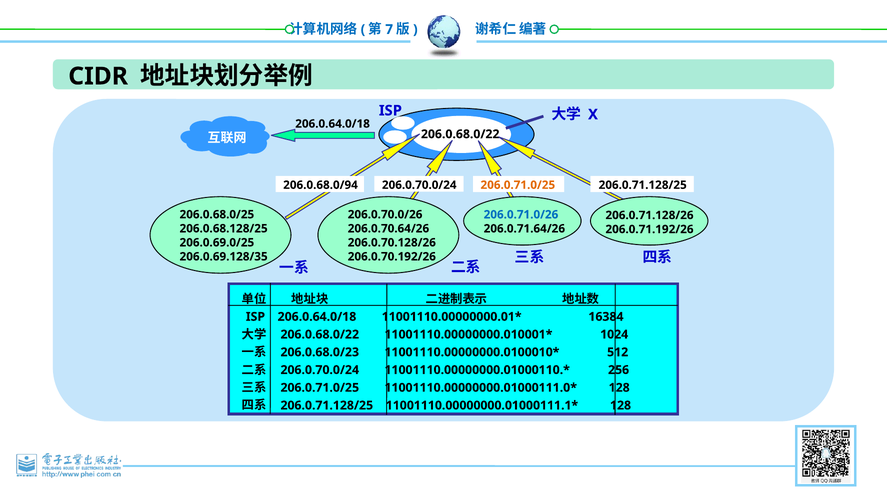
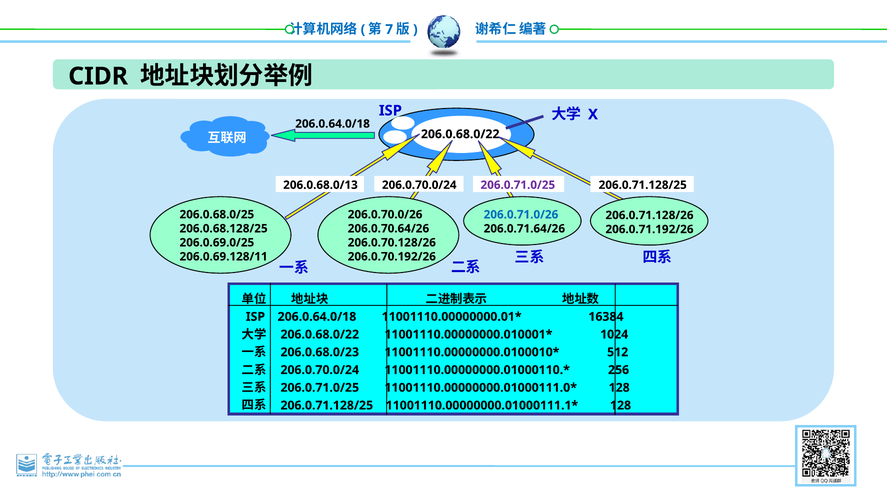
206.0.68.0/94: 206.0.68.0/94 -> 206.0.68.0/13
206.0.71.0/25 at (518, 185) colour: orange -> purple
206.0.69.128/35: 206.0.69.128/35 -> 206.0.69.128/11
